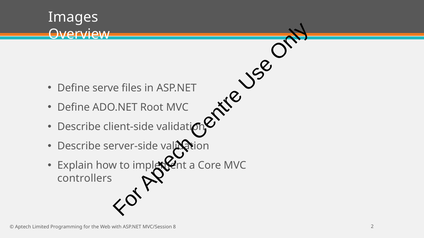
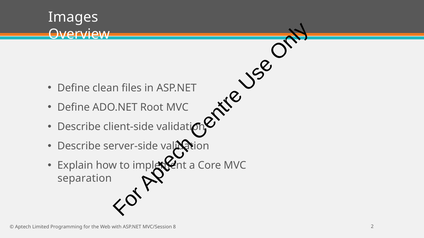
serve: serve -> clean
controllers: controllers -> separation
